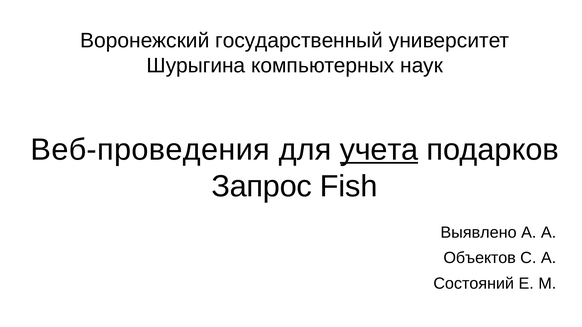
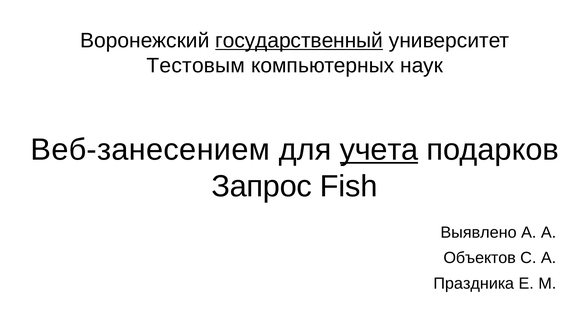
государственный underline: none -> present
Шурыгина: Шурыгина -> Тестовым
Веб-проведения: Веб-проведения -> Веб-занесением
Состояний: Состояний -> Праздника
